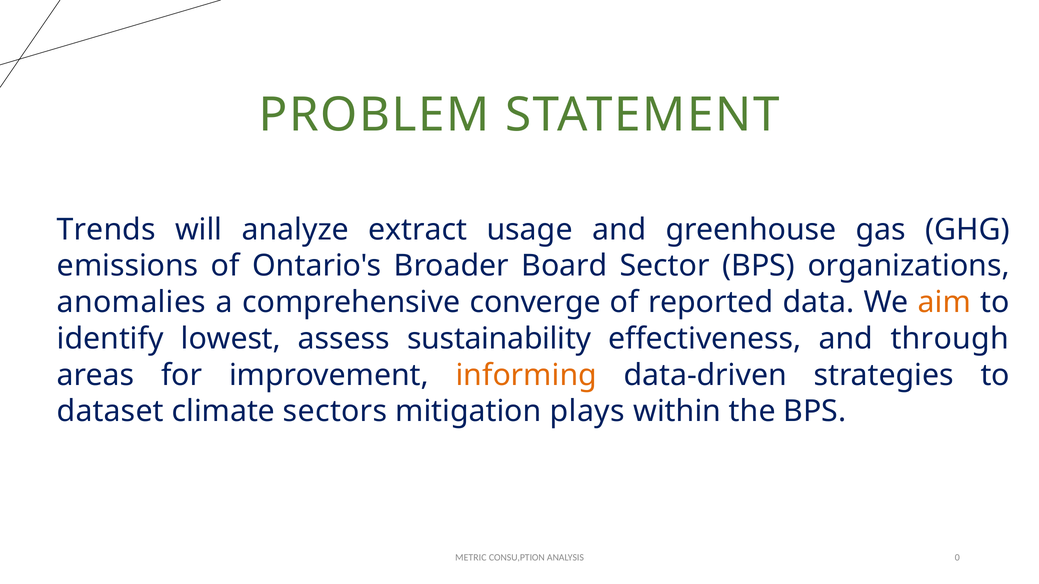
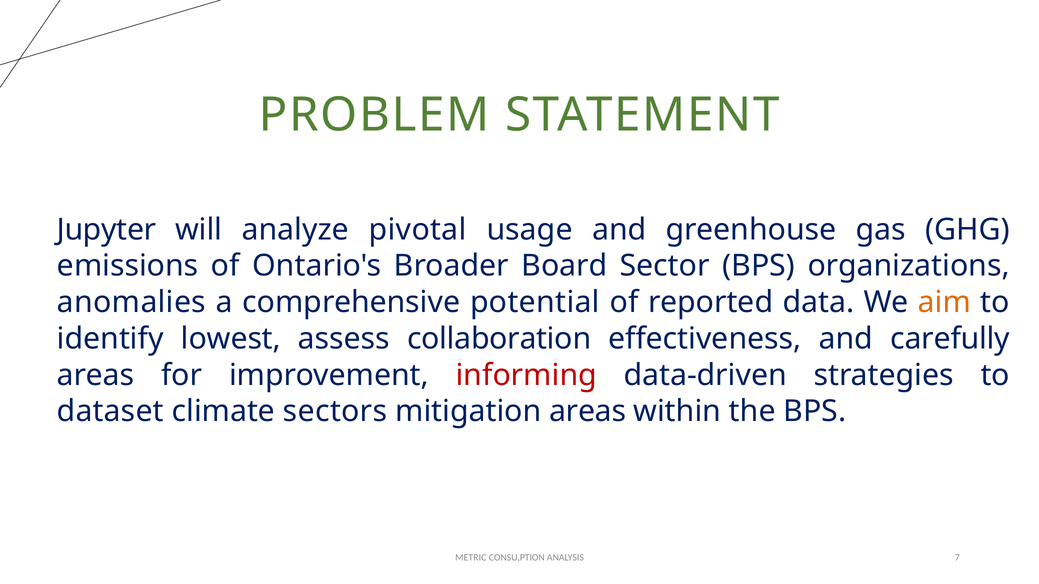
Trends: Trends -> Jupyter
extract: extract -> pivotal
converge: converge -> potential
sustainability: sustainability -> collaboration
through: through -> carefully
informing colour: orange -> red
mitigation plays: plays -> areas
0: 0 -> 7
